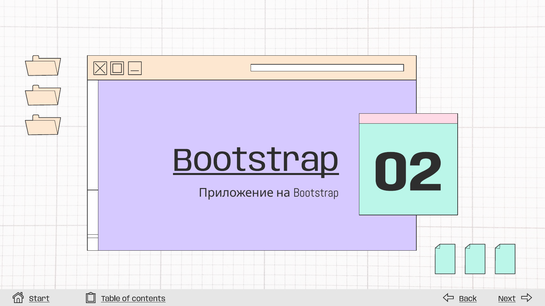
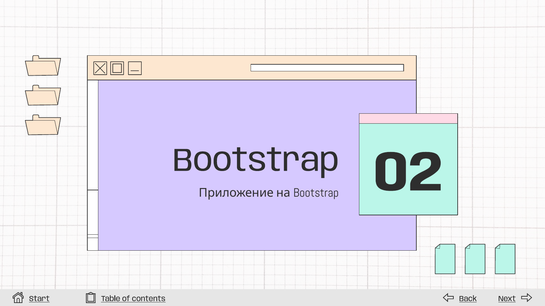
Bootstrap underline: present -> none
